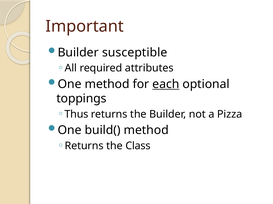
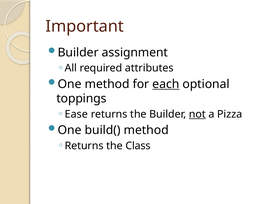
susceptible: susceptible -> assignment
Thus: Thus -> Ease
not underline: none -> present
